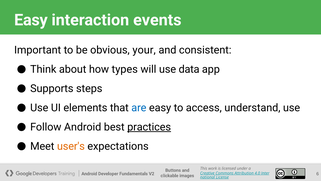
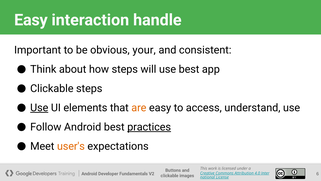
events: events -> handle
how types: types -> steps
use data: data -> best
Supports at (52, 88): Supports -> Clickable
Use at (39, 108) underline: none -> present
are colour: blue -> orange
